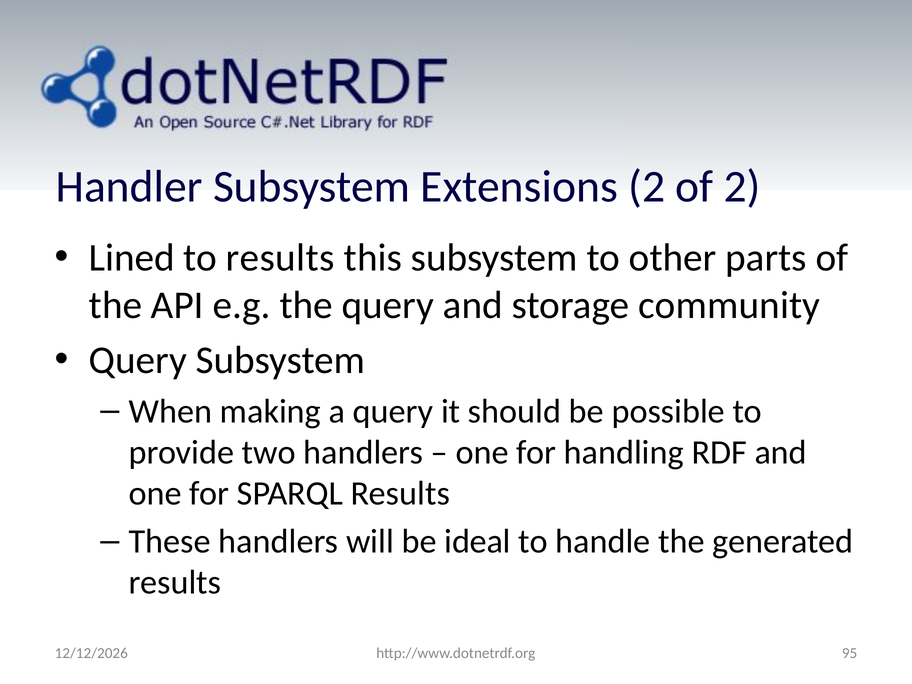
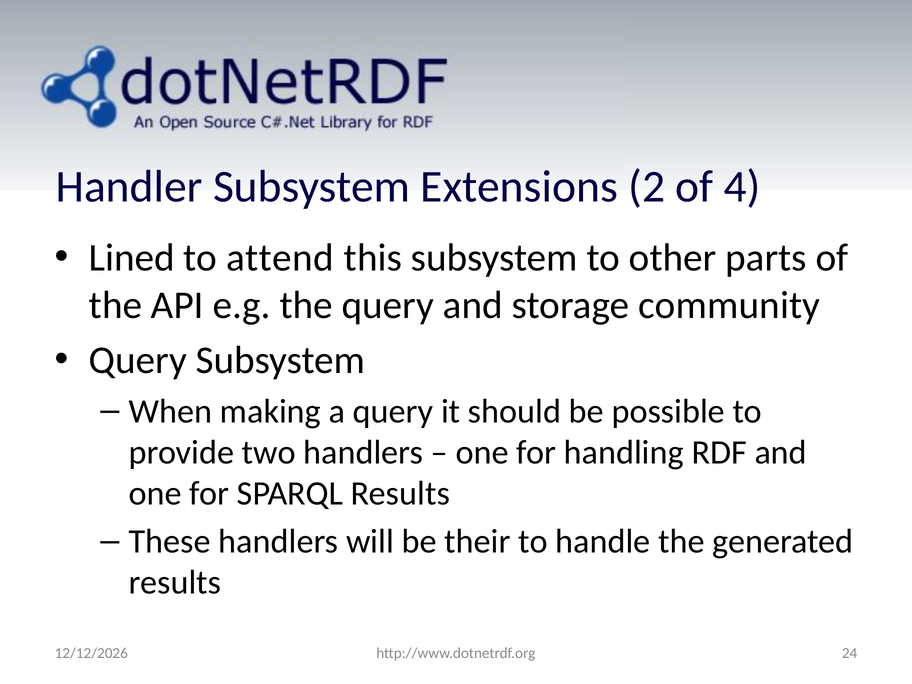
of 2: 2 -> 4
to results: results -> attend
ideal: ideal -> their
95: 95 -> 24
